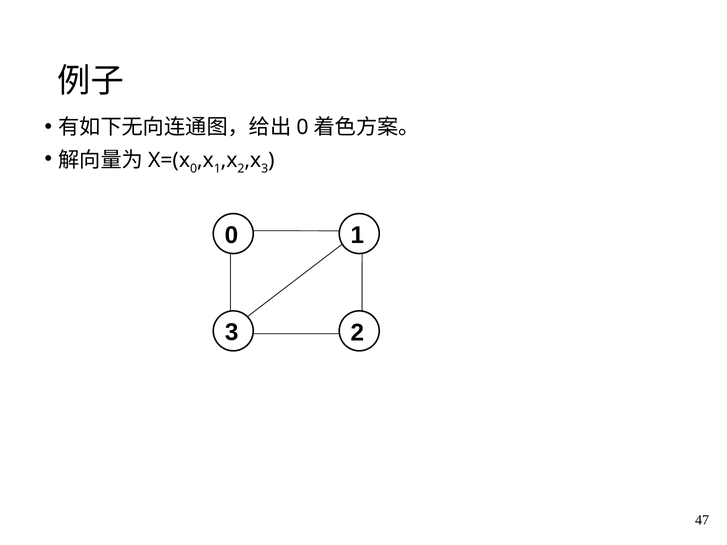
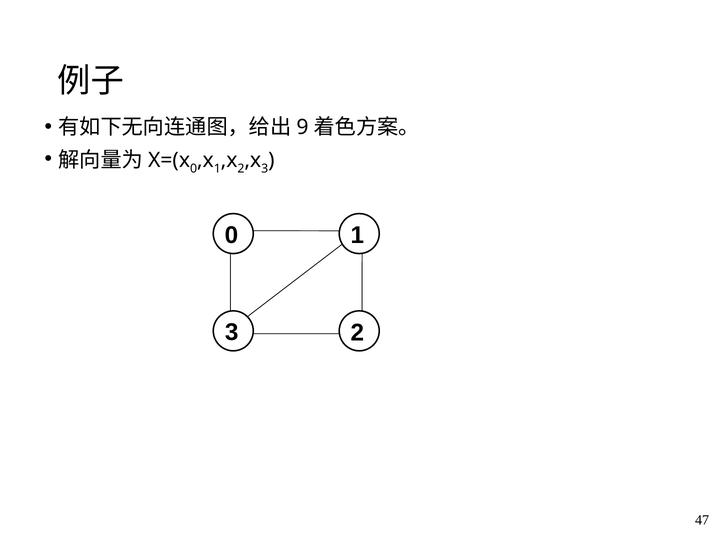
0 at (303, 127): 0 -> 9
